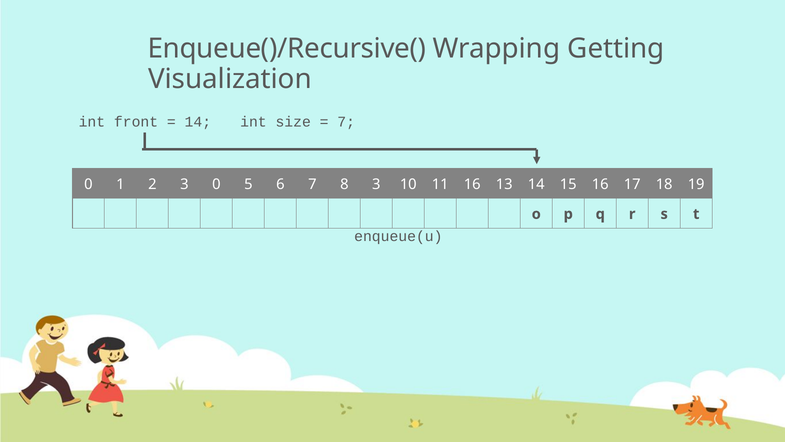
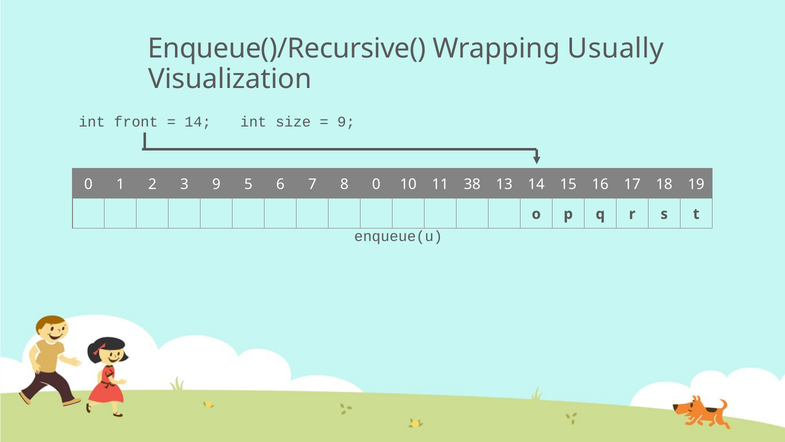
Getting: Getting -> Usually
7 at (346, 122): 7 -> 9
3 0: 0 -> 9
8 3: 3 -> 0
11 16: 16 -> 38
